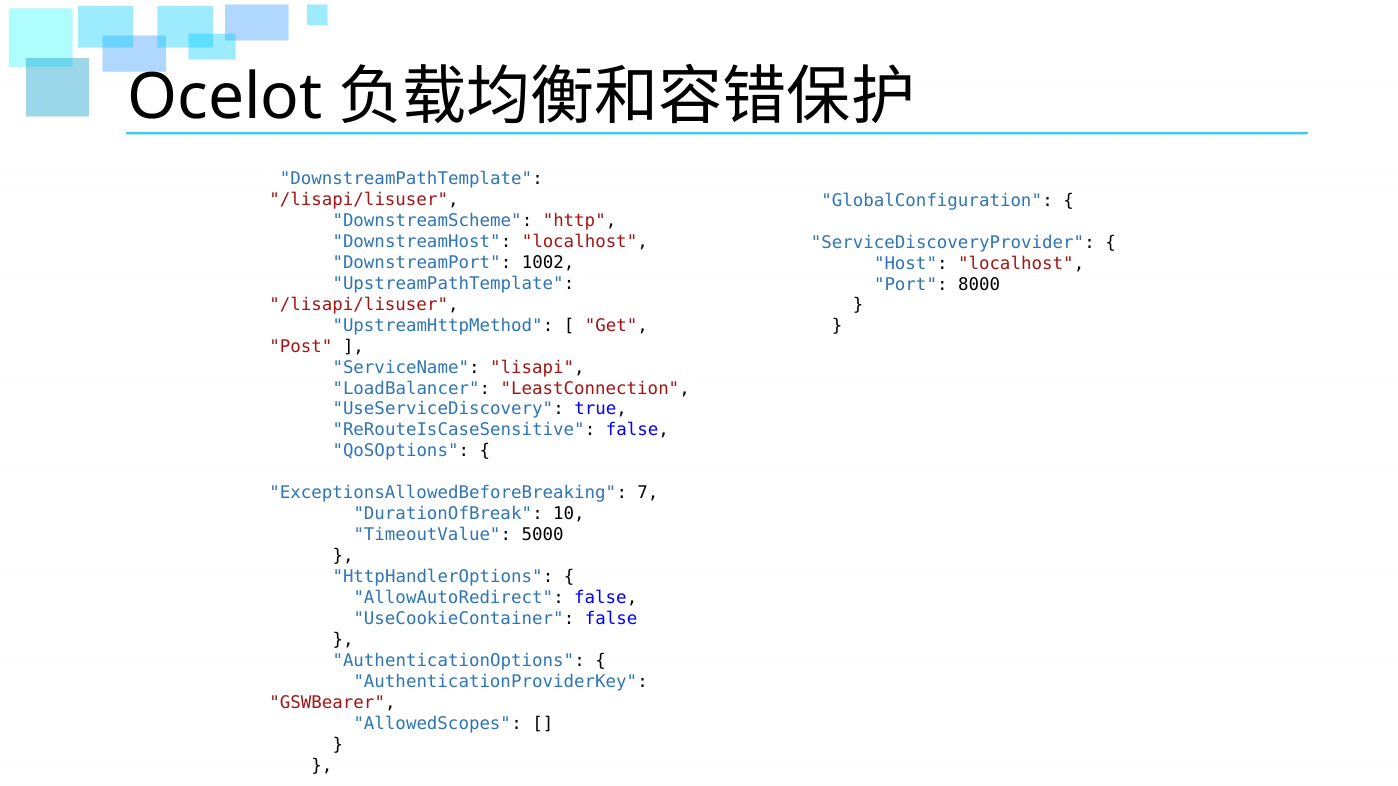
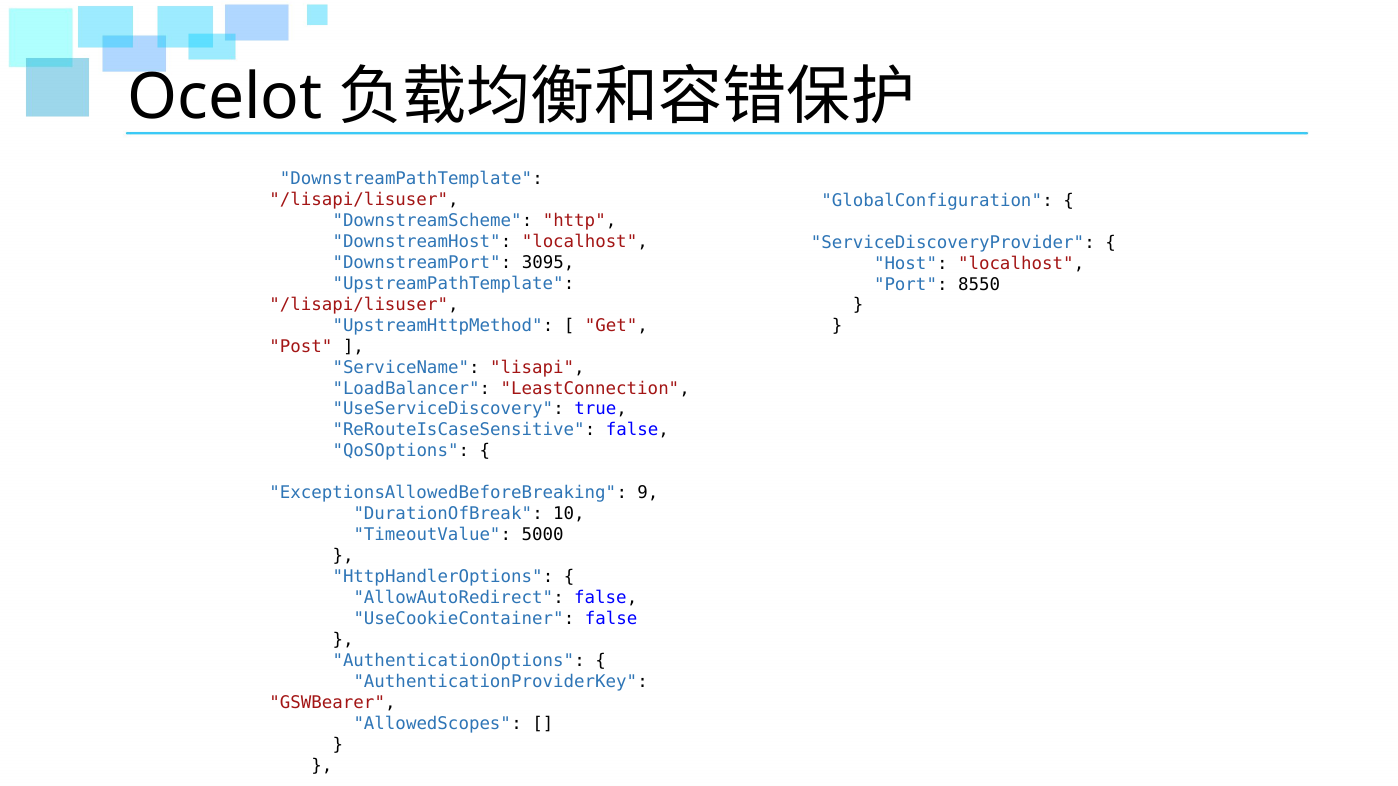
1002: 1002 -> 3095
8000: 8000 -> 8550
7: 7 -> 9
